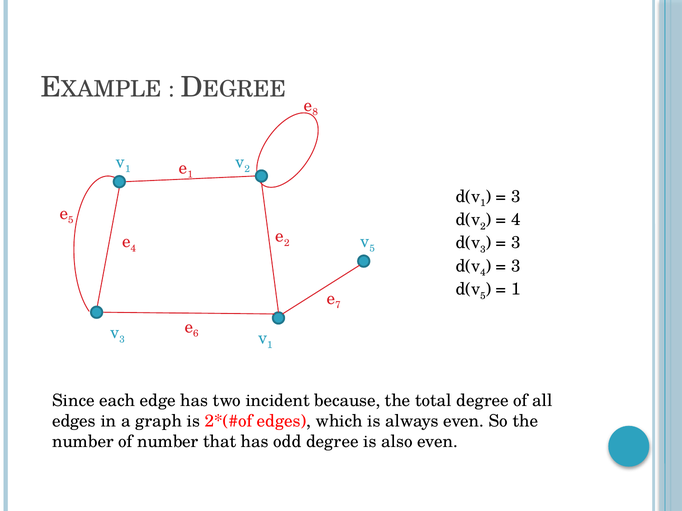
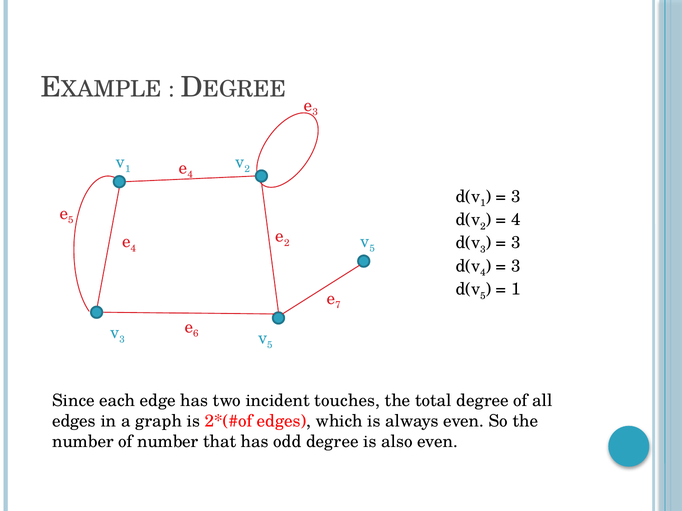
8 at (315, 112): 8 -> 3
1 at (190, 175): 1 -> 4
1 at (270, 345): 1 -> 5
because: because -> touches
